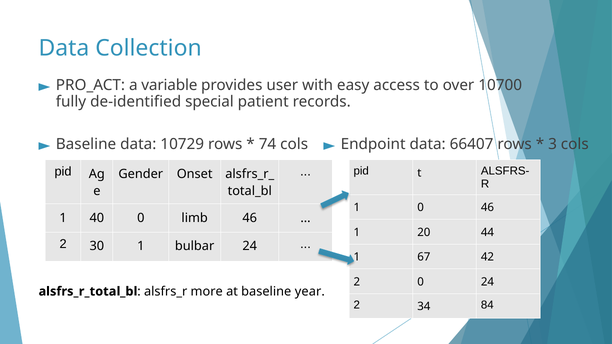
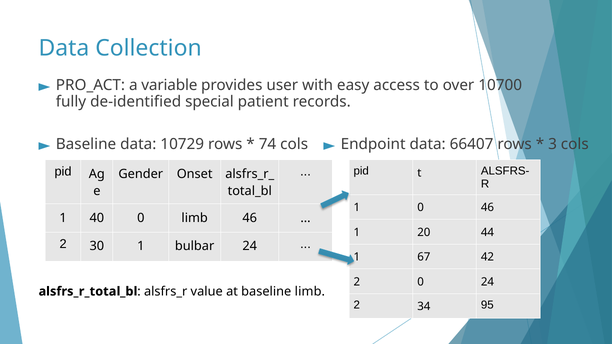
more: more -> value
baseline year: year -> limb
84: 84 -> 95
